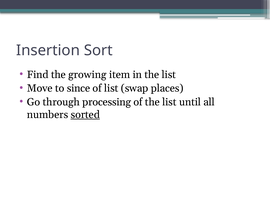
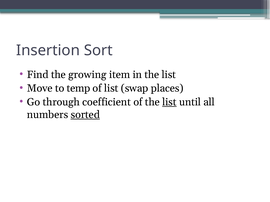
since: since -> temp
processing: processing -> coefficient
list at (169, 102) underline: none -> present
